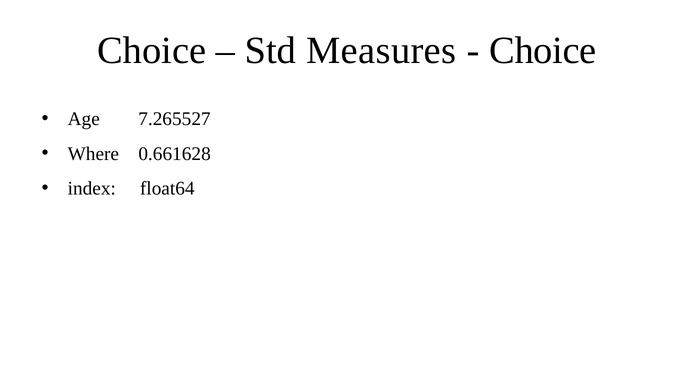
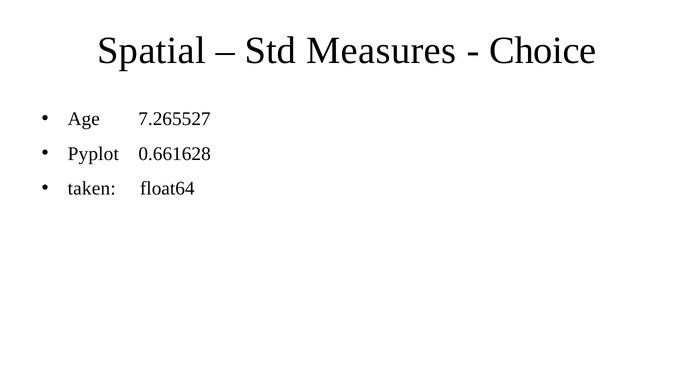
Choice at (152, 51): Choice -> Spatial
Where: Where -> Pyplot
index: index -> taken
